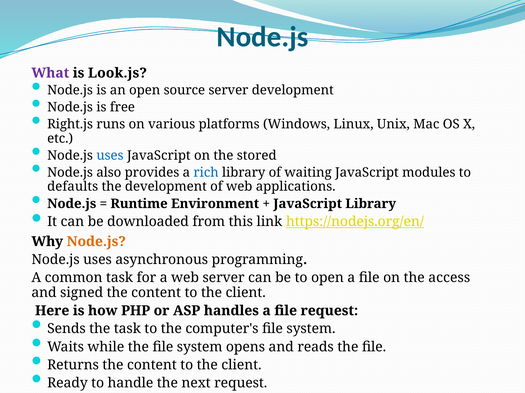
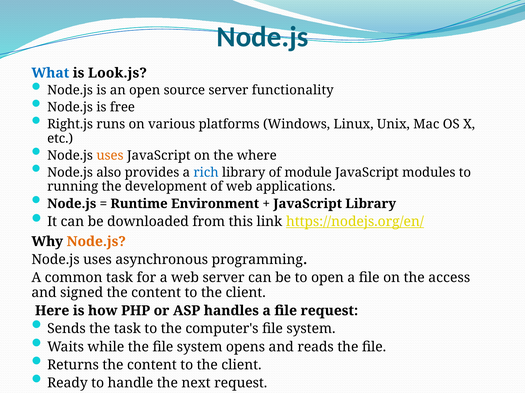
What colour: purple -> blue
server development: development -> functionality
uses at (110, 156) colour: blue -> orange
stored: stored -> where
waiting: waiting -> module
defaults: defaults -> running
